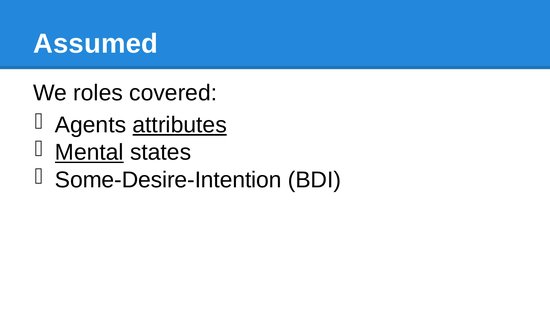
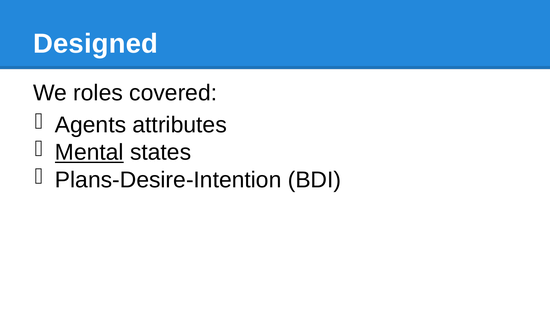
Assumed: Assumed -> Designed
attributes underline: present -> none
Some-Desire-Intention: Some-Desire-Intention -> Plans-Desire-Intention
